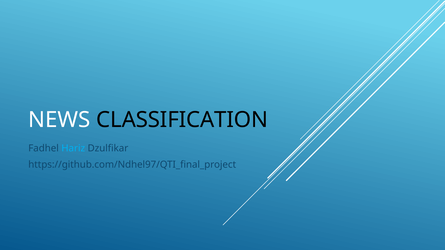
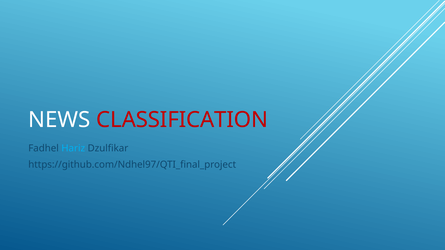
CLASSIFICATION colour: black -> red
